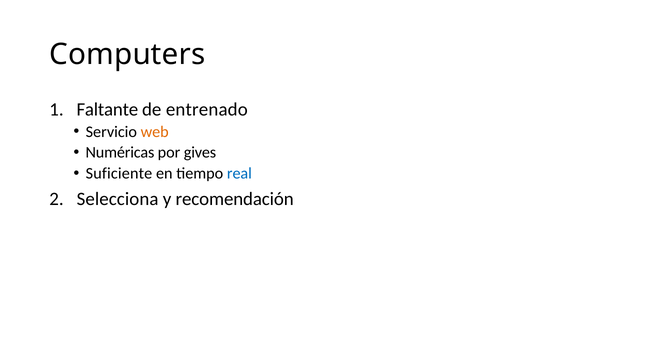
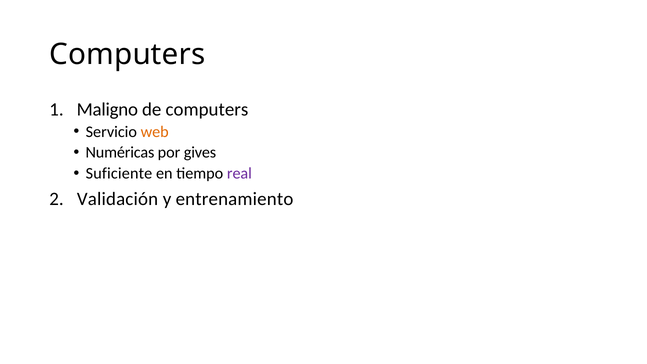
Faltante: Faltante -> Maligno
de entrenado: entrenado -> computers
real colour: blue -> purple
Selecciona: Selecciona -> Validación
recomendación: recomendación -> entrenamiento
